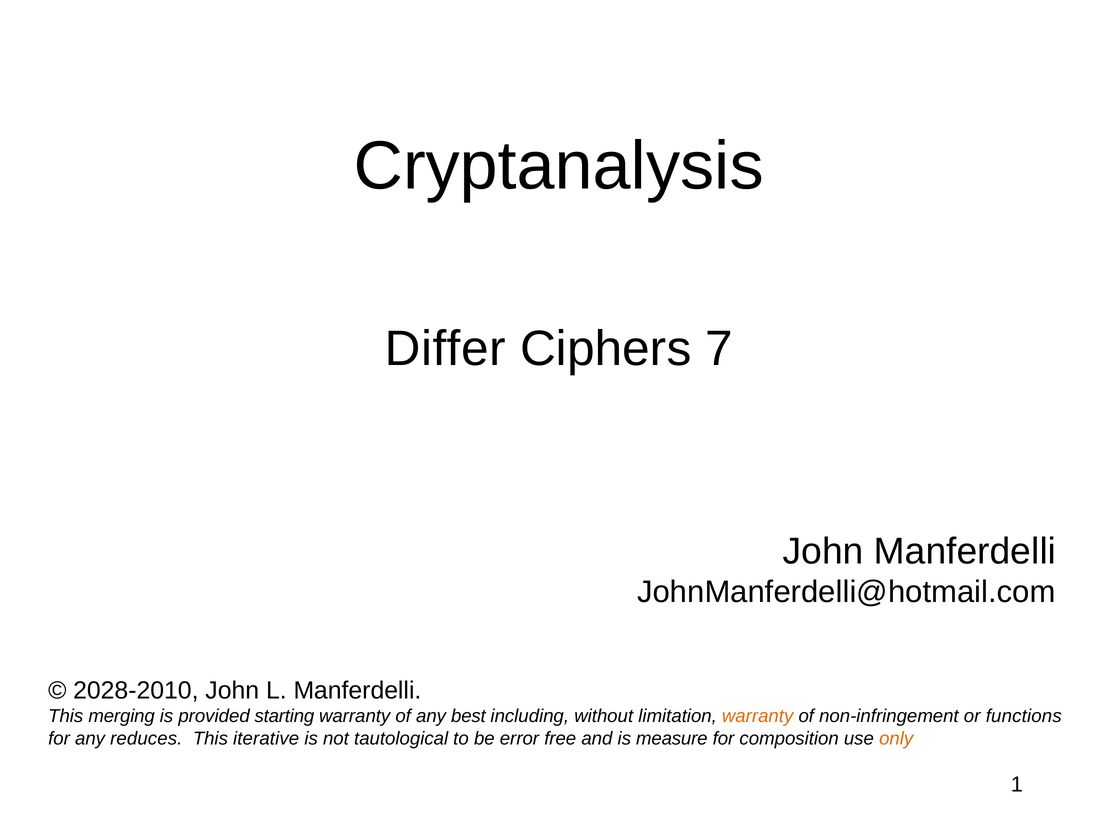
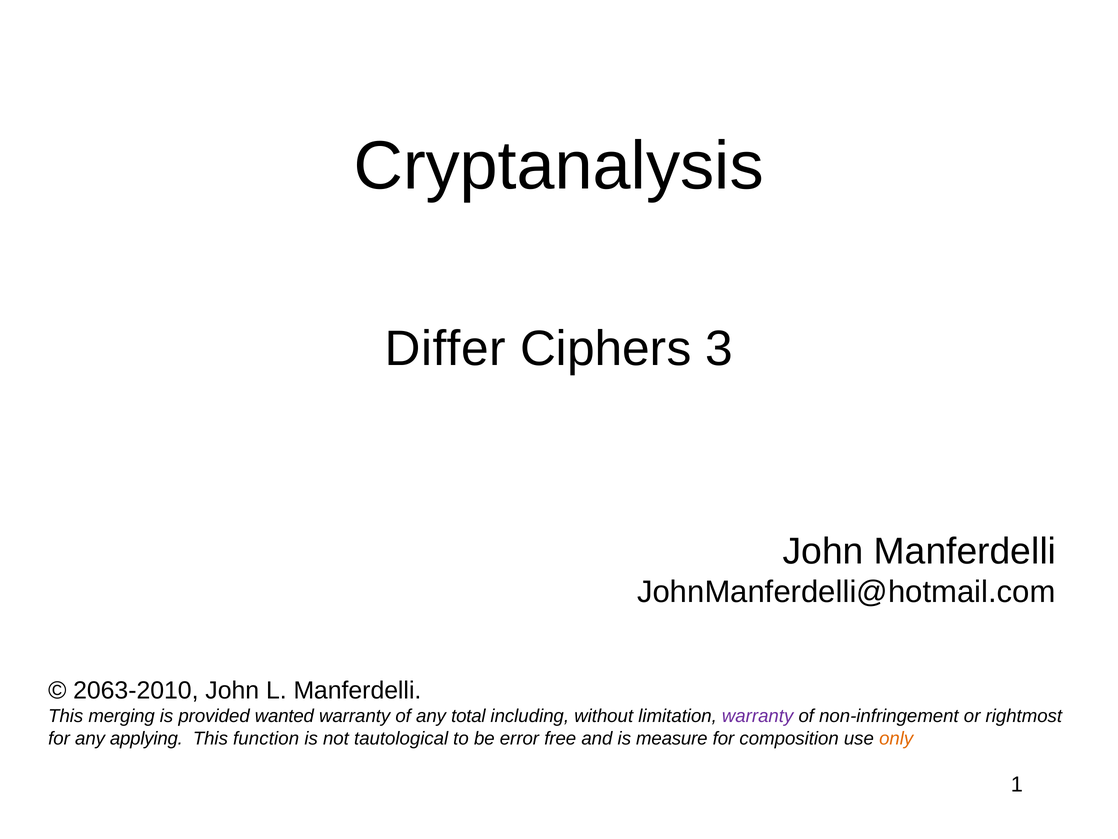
7: 7 -> 3
2028-2010: 2028-2010 -> 2063-2010
starting: starting -> wanted
best: best -> total
warranty at (758, 716) colour: orange -> purple
functions: functions -> rightmost
reduces: reduces -> applying
iterative: iterative -> function
